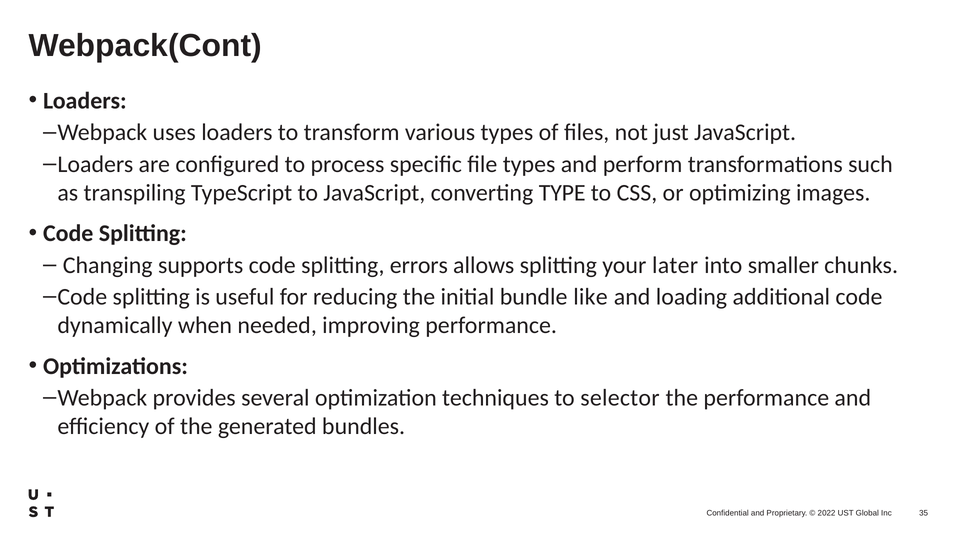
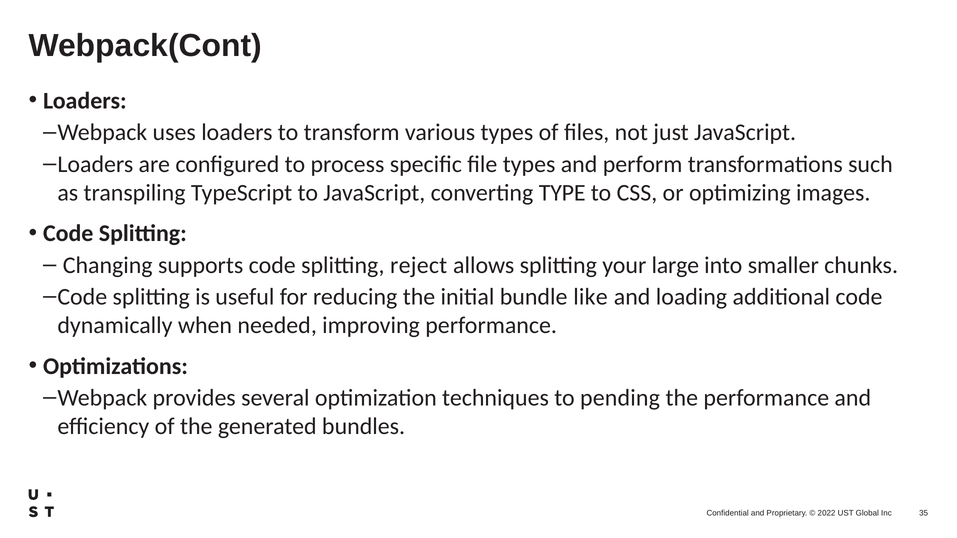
errors: errors -> reject
later: later -> large
selector: selector -> pending
